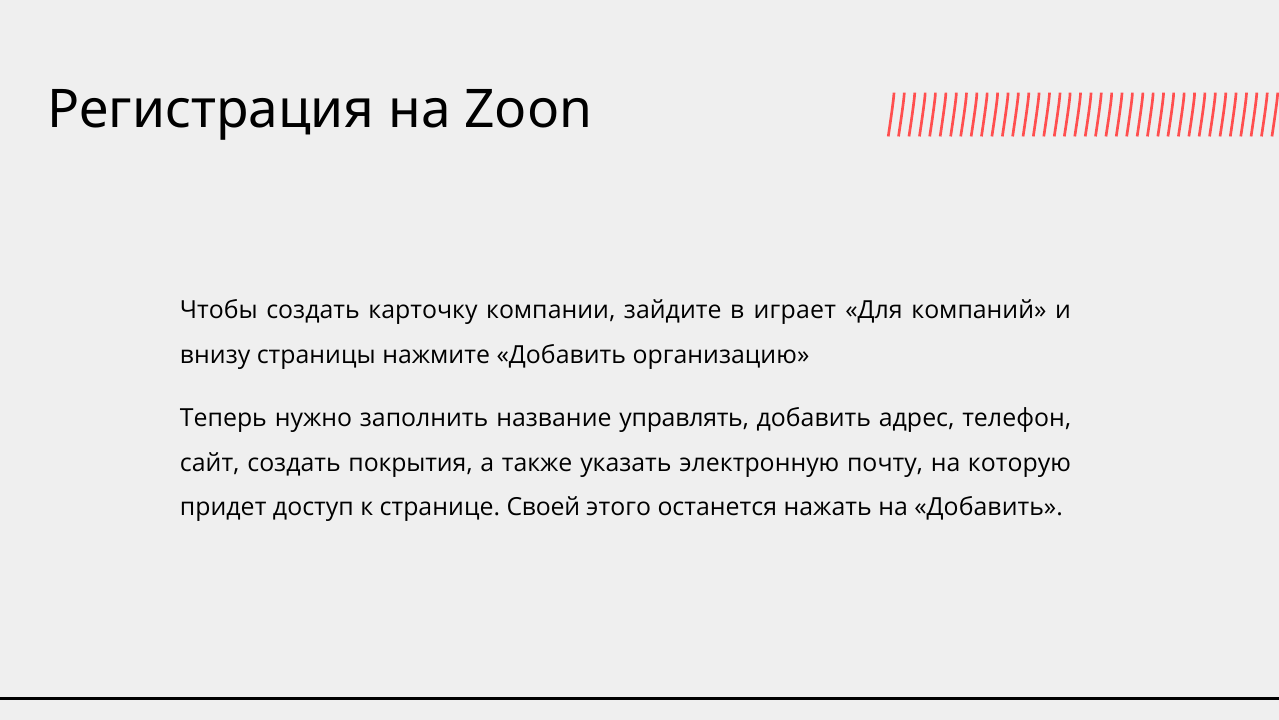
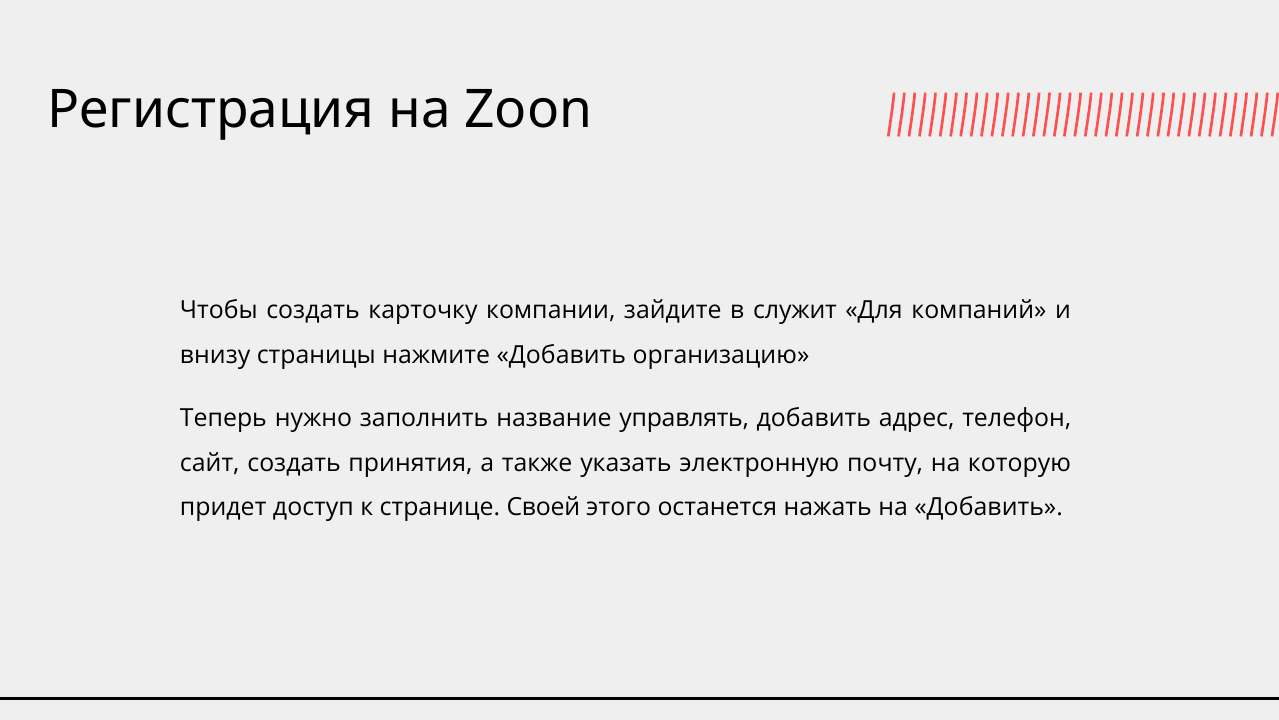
играет: играет -> служит
покрытия: покрытия -> принятия
